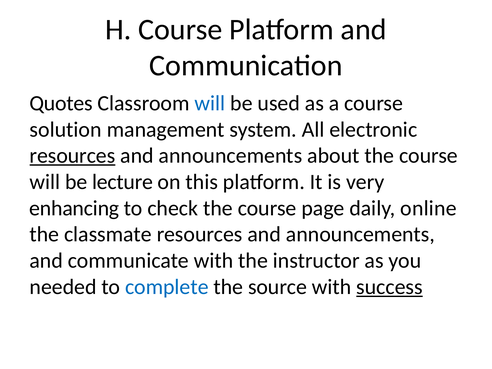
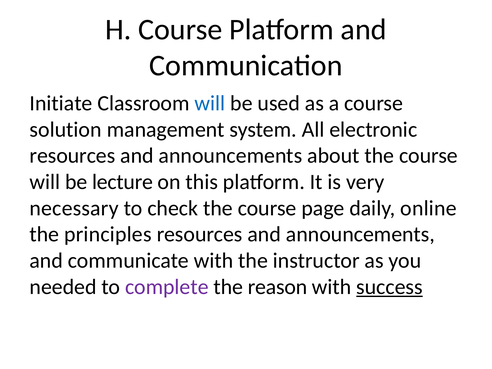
Quotes: Quotes -> Initiate
resources at (72, 156) underline: present -> none
enhancing: enhancing -> necessary
classmate: classmate -> principles
complete colour: blue -> purple
source: source -> reason
